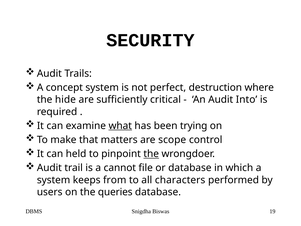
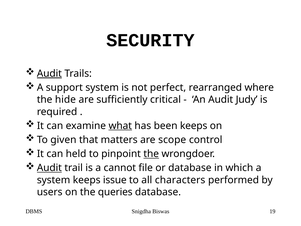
Audit at (49, 73) underline: none -> present
concept: concept -> support
destruction: destruction -> rearranged
Into: Into -> Judy
been trying: trying -> keeps
make: make -> given
Audit at (49, 168) underline: none -> present
from: from -> issue
